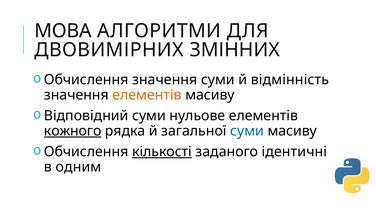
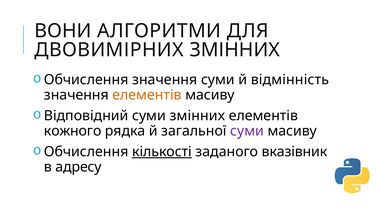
МОВА: МОВА -> ВОНИ
суми нульове: нульове -> змінних
кожного underline: present -> none
суми at (247, 131) colour: blue -> purple
ідентичні: ідентичні -> вказівник
одним: одним -> адресу
